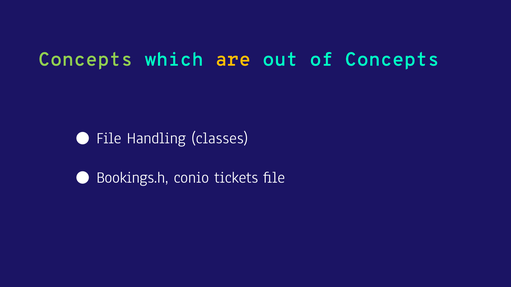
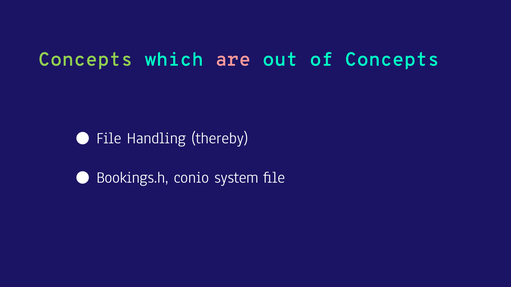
are colour: yellow -> pink
classes: classes -> thereby
tickets: tickets -> system
